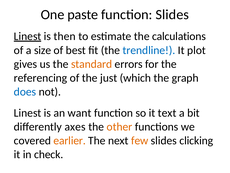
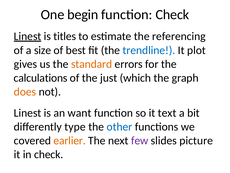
paste: paste -> begin
function Slides: Slides -> Check
then: then -> titles
calculations: calculations -> referencing
referencing: referencing -> calculations
does colour: blue -> orange
axes: axes -> type
other colour: orange -> blue
few colour: orange -> purple
clicking: clicking -> picture
